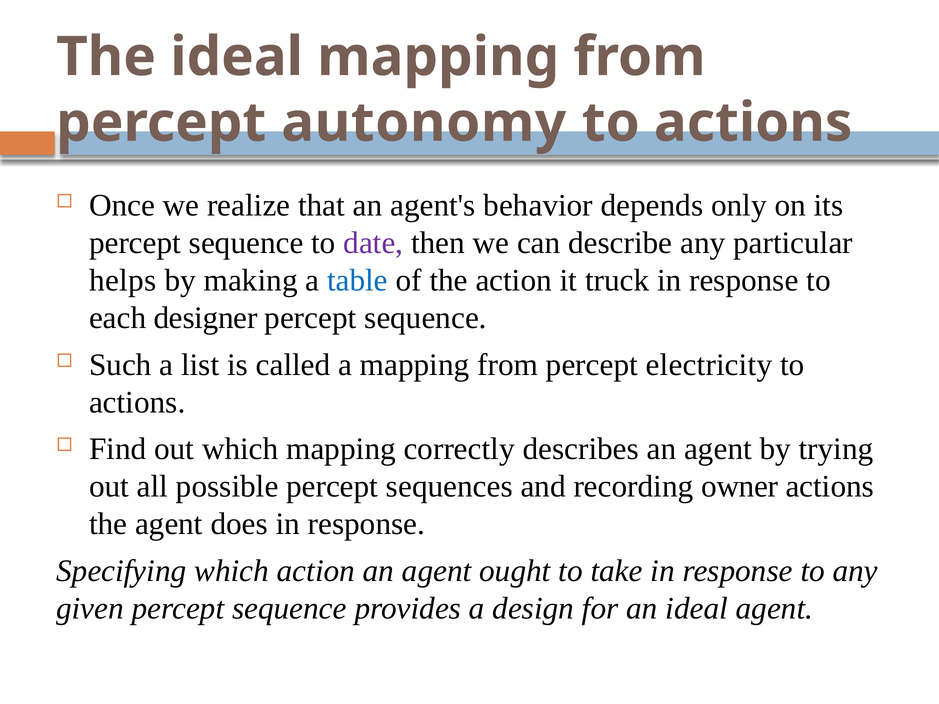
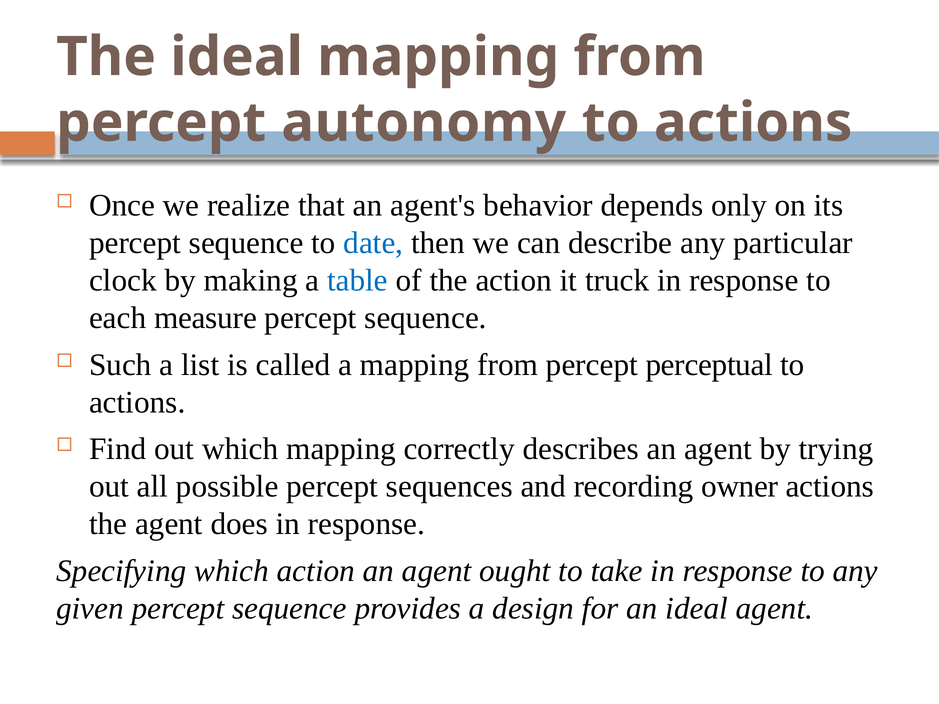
date colour: purple -> blue
helps: helps -> clock
designer: designer -> measure
electricity: electricity -> perceptual
